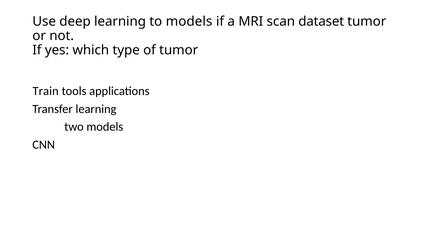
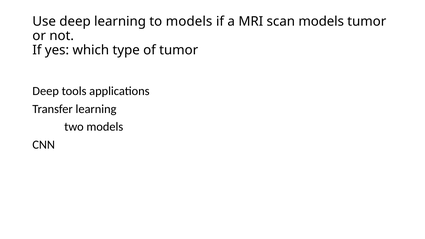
scan dataset: dataset -> models
Train at (46, 91): Train -> Deep
